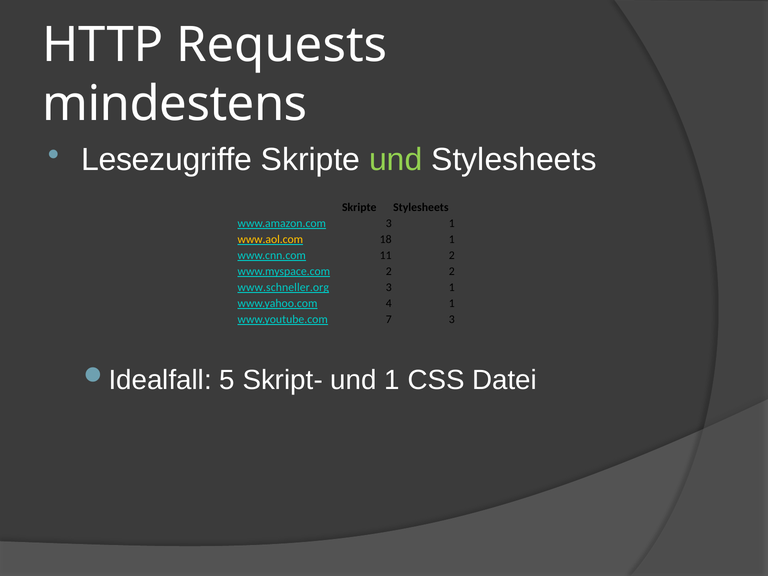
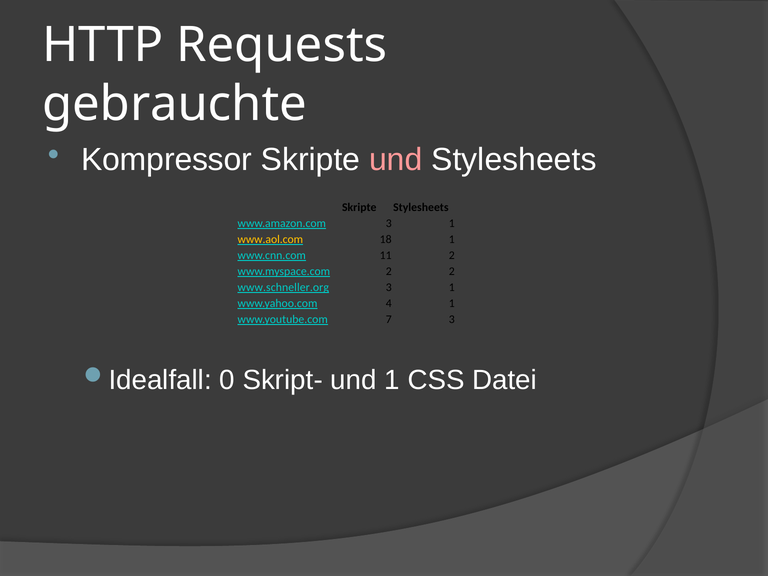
mindestens: mindestens -> gebrauchte
Lesezugriffe: Lesezugriffe -> Kompressor
und at (396, 160) colour: light green -> pink
5: 5 -> 0
